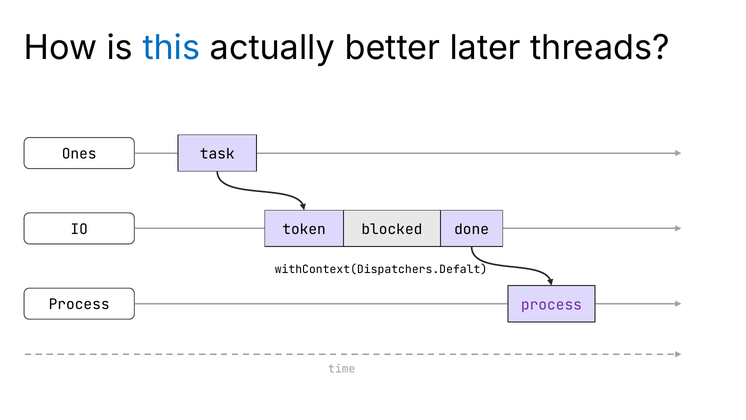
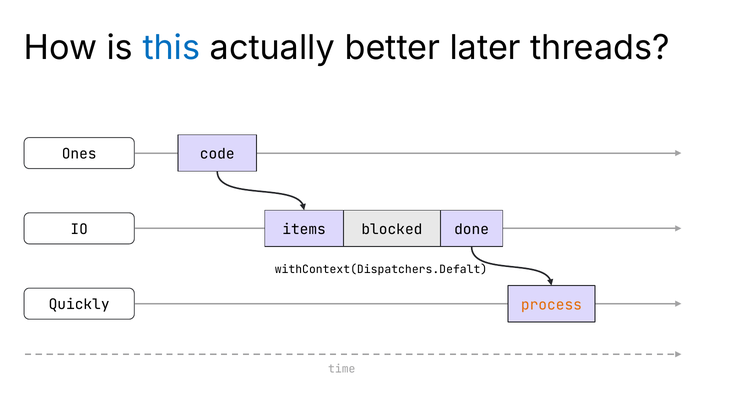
task: task -> code
token: token -> items
Process at (79, 304): Process -> Quickly
process at (551, 304) colour: purple -> orange
